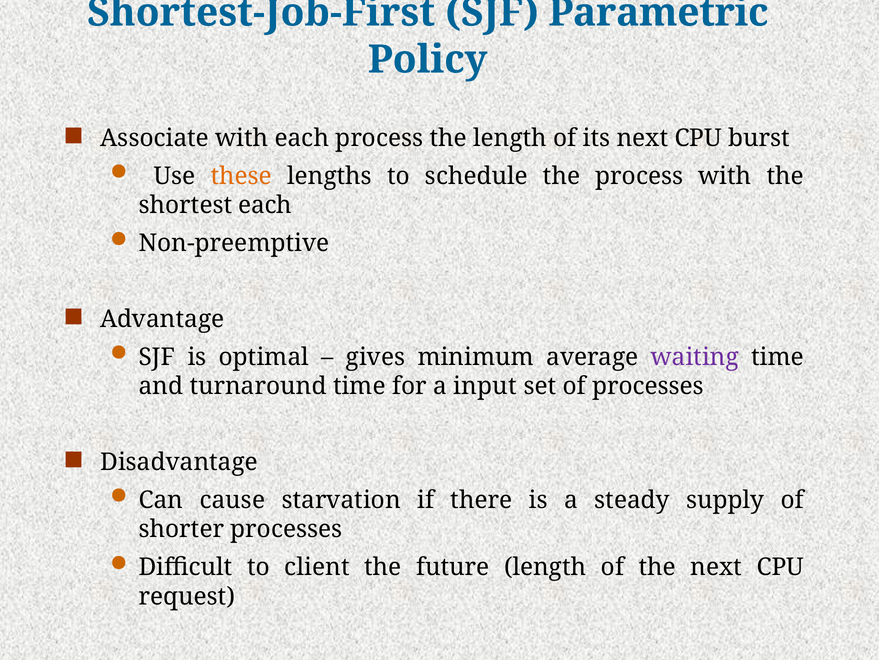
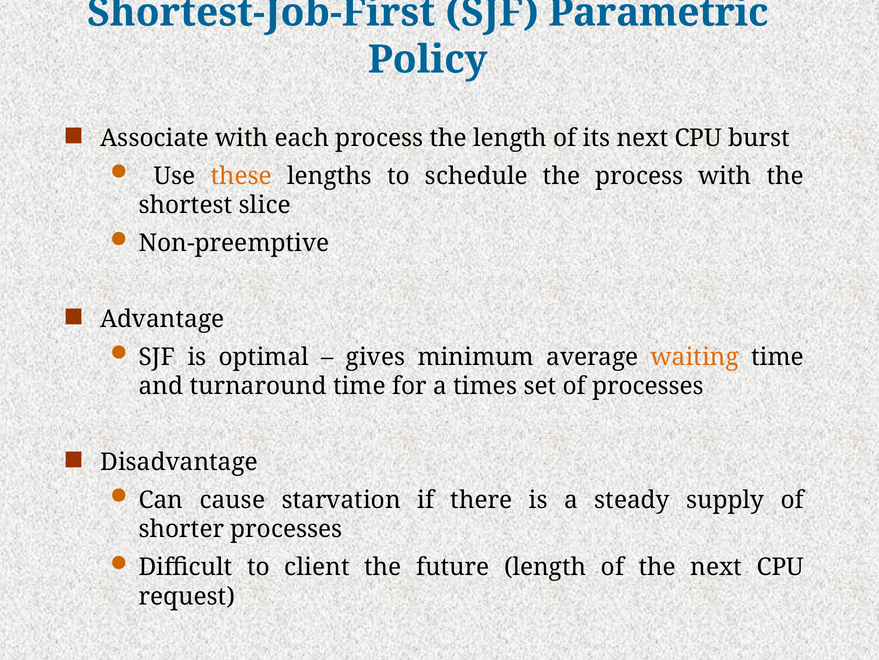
shortest each: each -> slice
waiting colour: purple -> orange
input: input -> times
